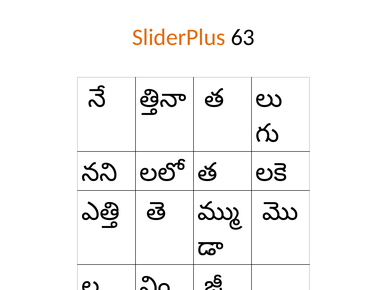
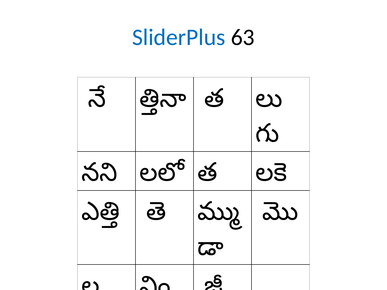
SliderPlus colour: orange -> blue
